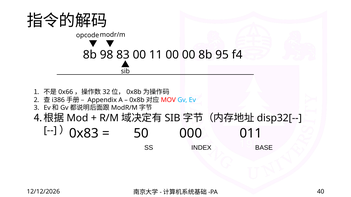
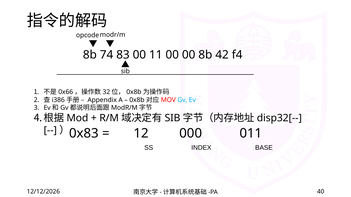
98: 98 -> 74
95: 95 -> 42
50: 50 -> 12
